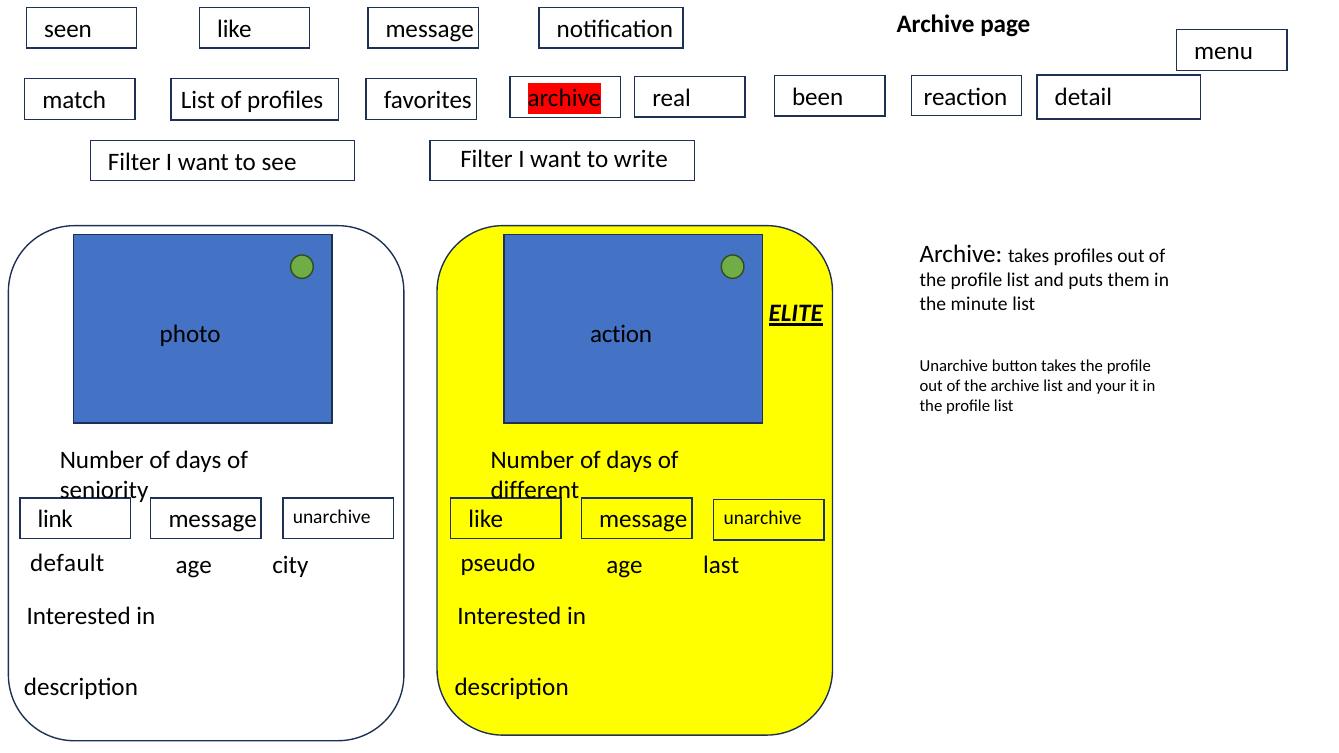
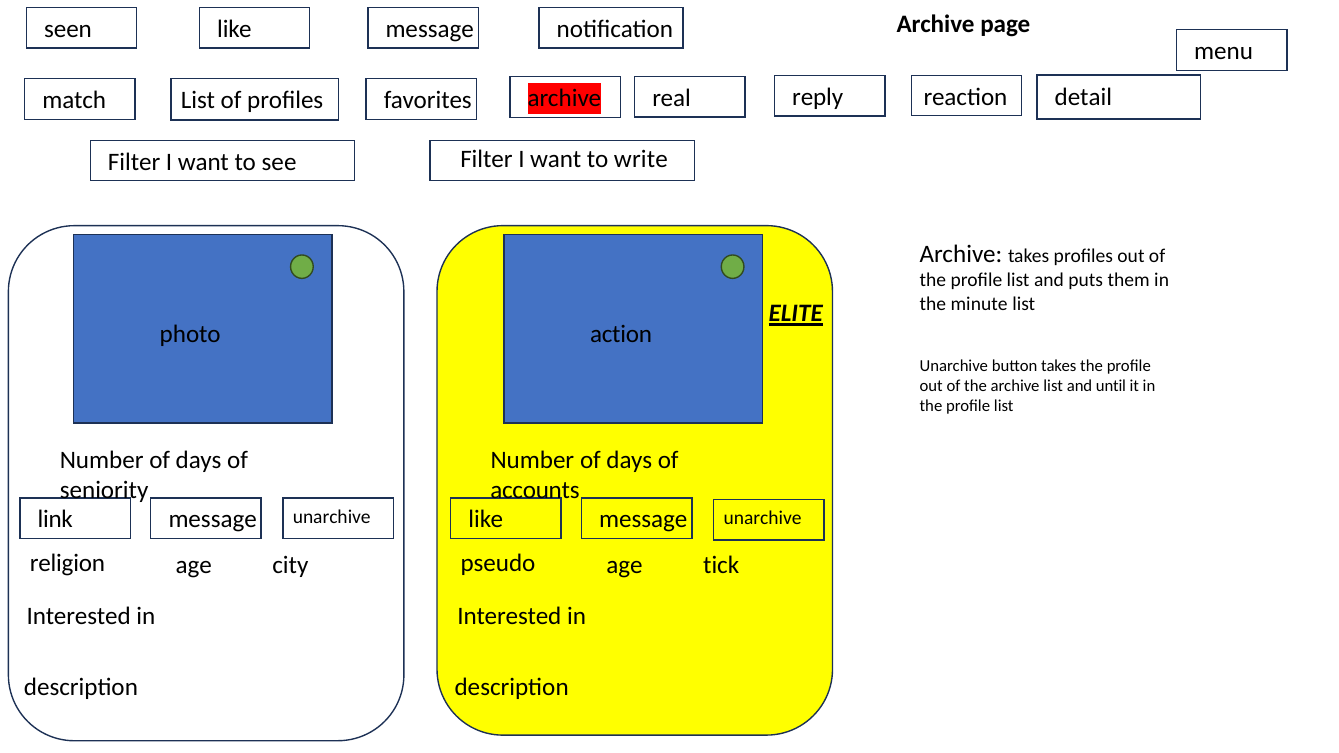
been: been -> reply
your: your -> until
different: different -> accounts
default: default -> religion
last: last -> tick
